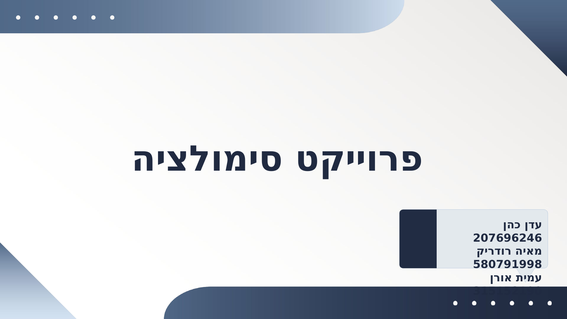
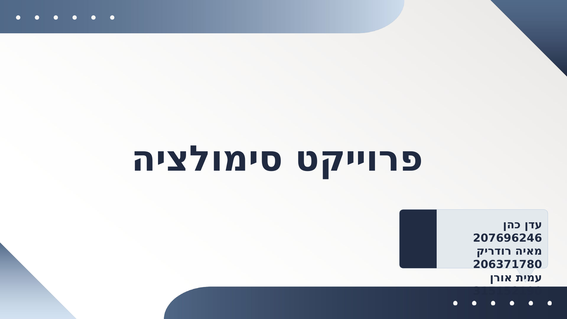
580791998: 580791998 -> 206371780
